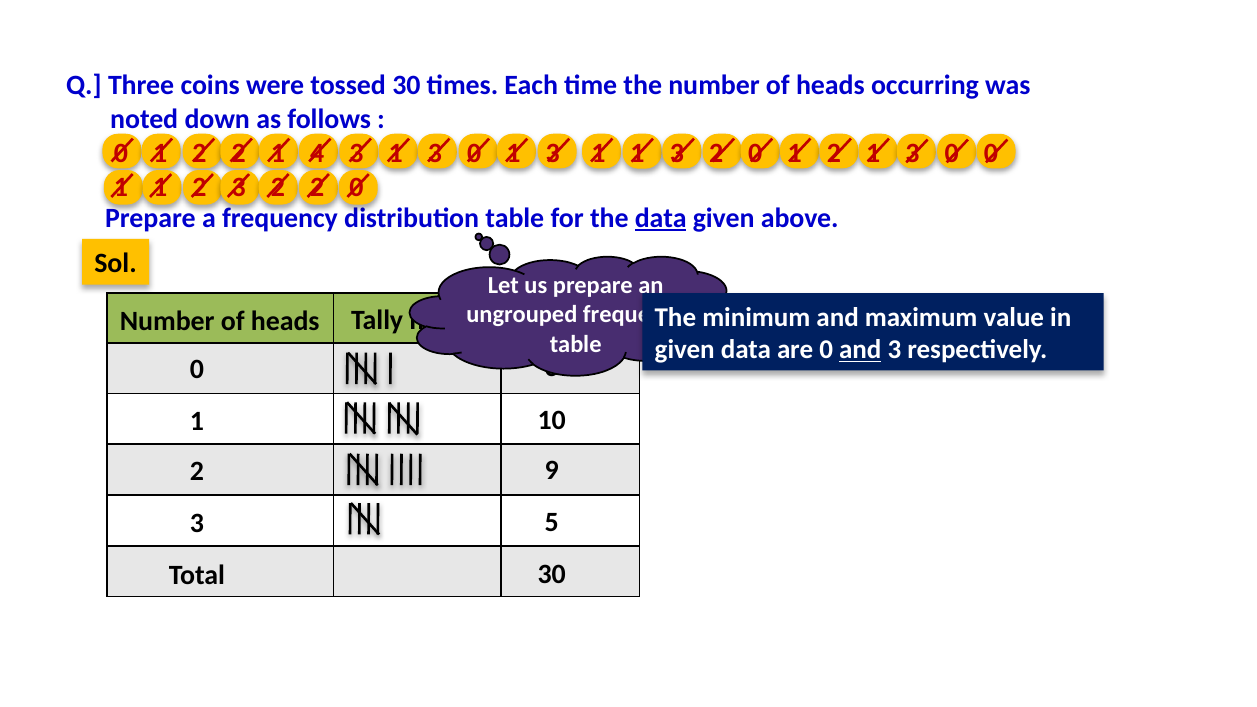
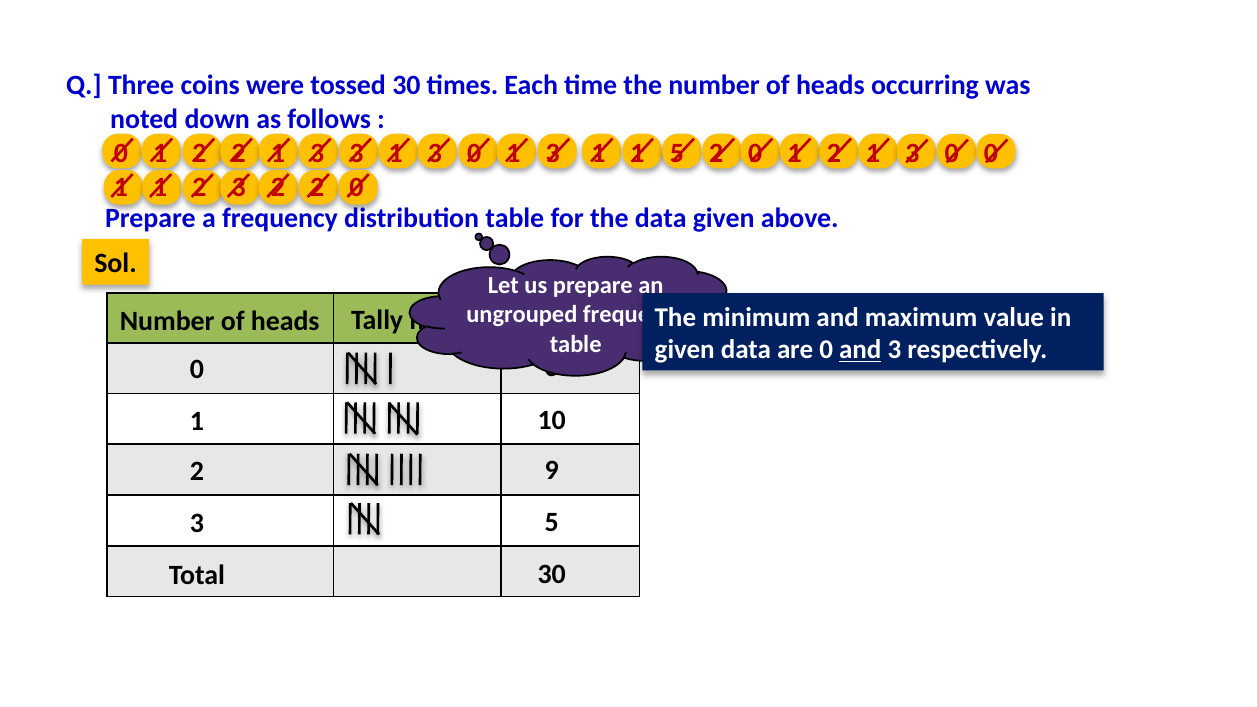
2 2 1 4: 4 -> 3
1 1 3: 3 -> 5
data at (661, 218) underline: present -> none
